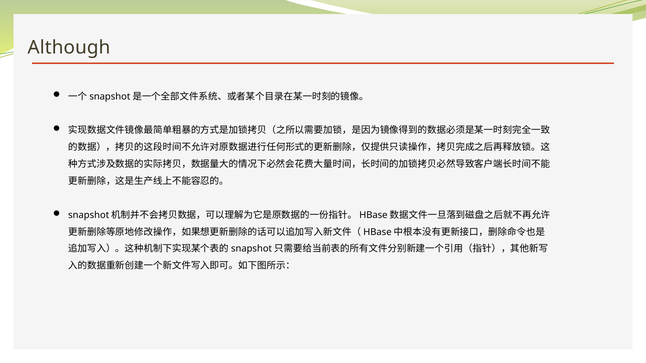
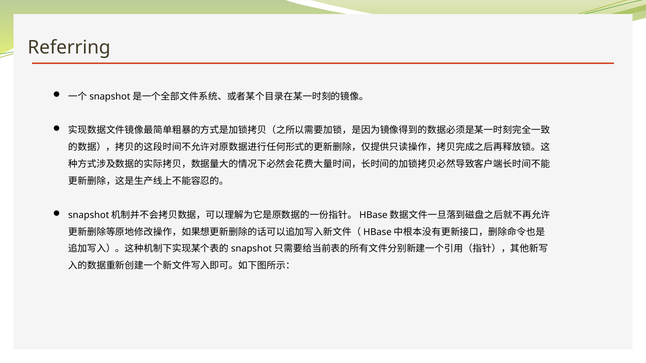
Although: Although -> Referring
